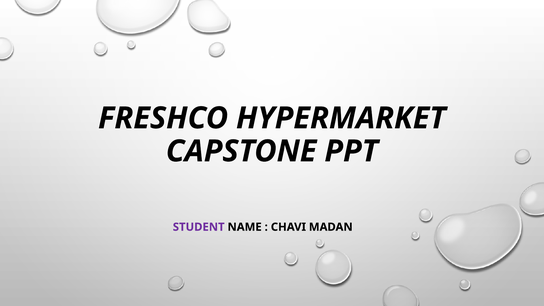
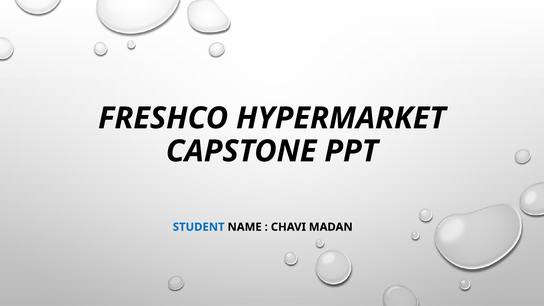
STUDENT colour: purple -> blue
